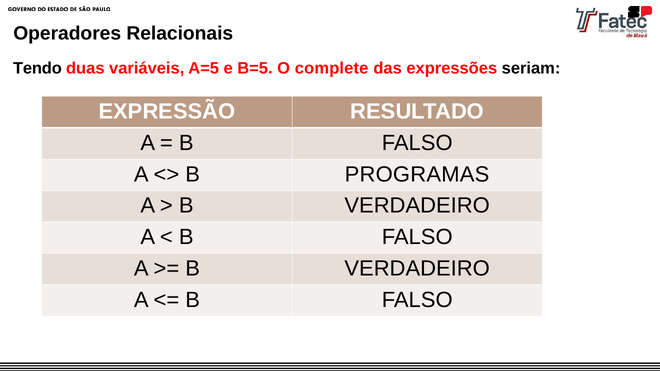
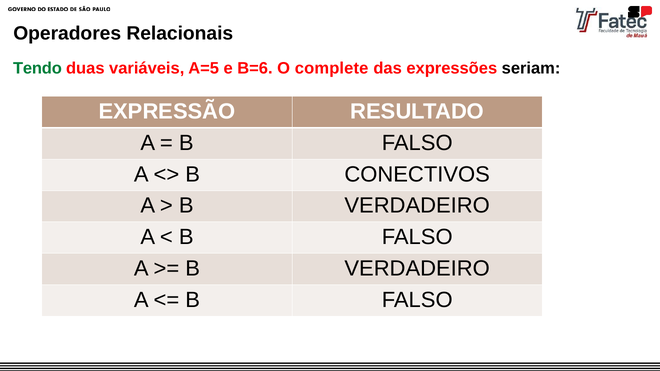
Tendo colour: black -> green
B=5: B=5 -> B=6
PROGRAMAS: PROGRAMAS -> CONECTIVOS
